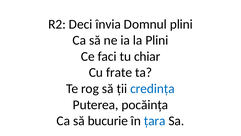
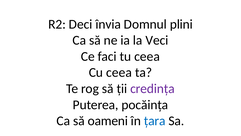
la Plini: Plini -> Veci
tu chiar: chiar -> ceea
Cu frate: frate -> ceea
credința colour: blue -> purple
bucurie: bucurie -> oameni
